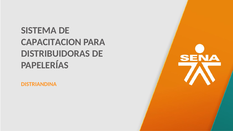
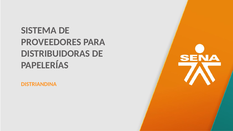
CAPACITACION: CAPACITACION -> PROVEEDORES
